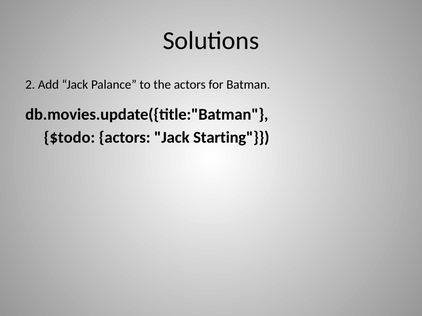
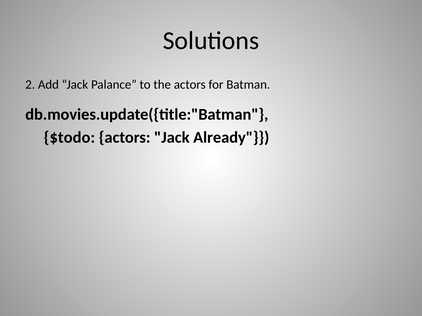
Starting: Starting -> Already
